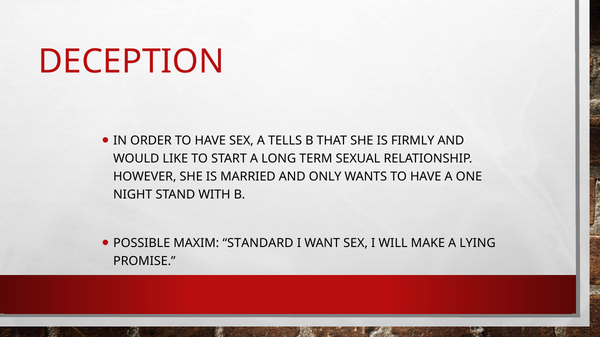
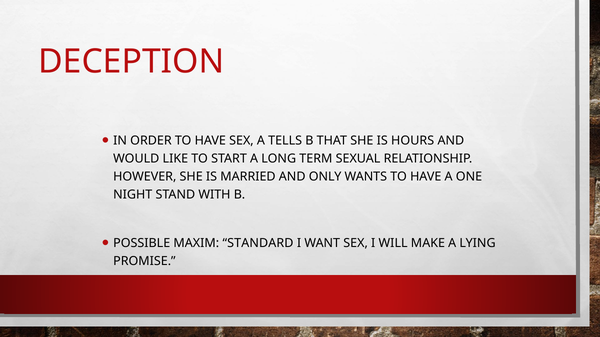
FIRMLY: FIRMLY -> HOURS
